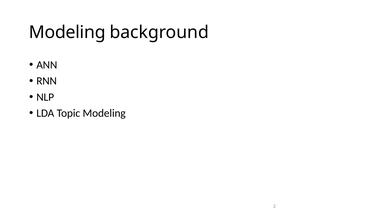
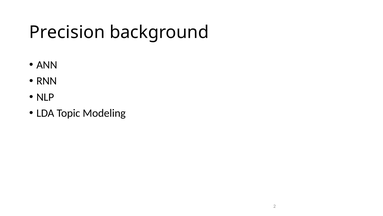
Modeling at (67, 32): Modeling -> Precision
